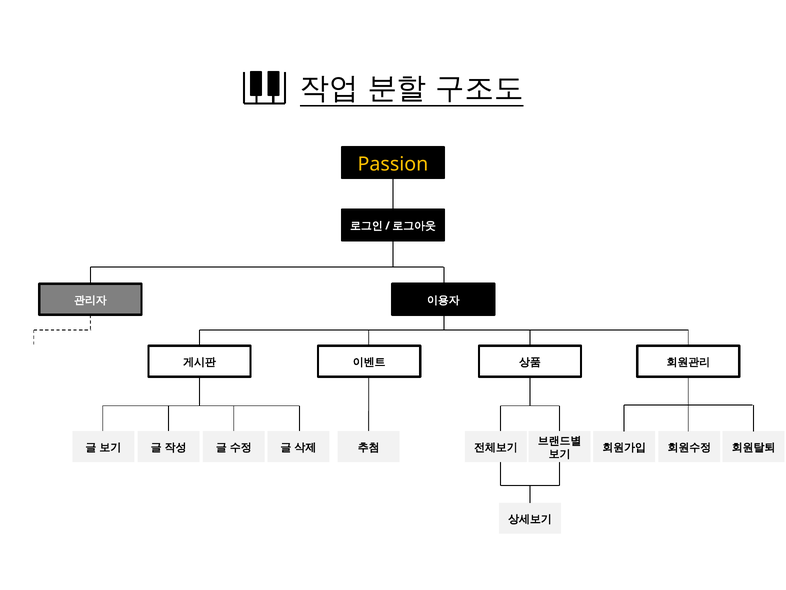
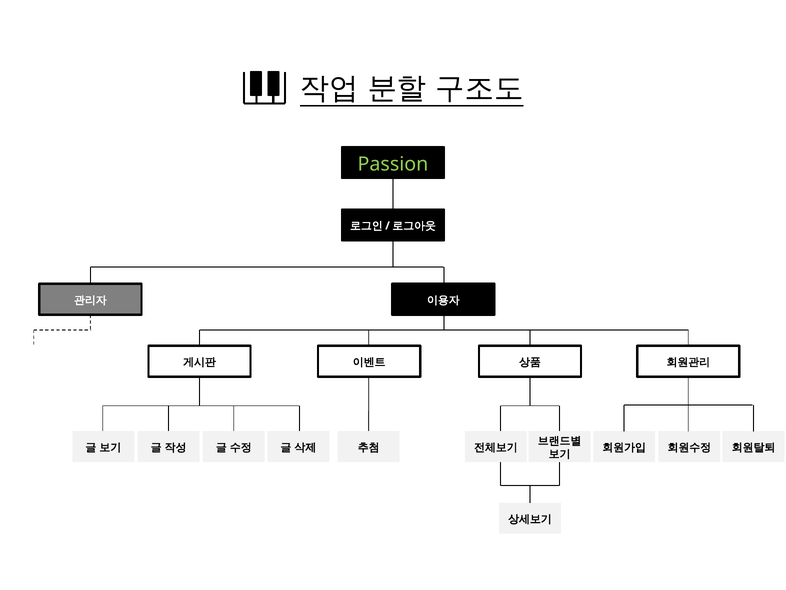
Passion colour: yellow -> light green
